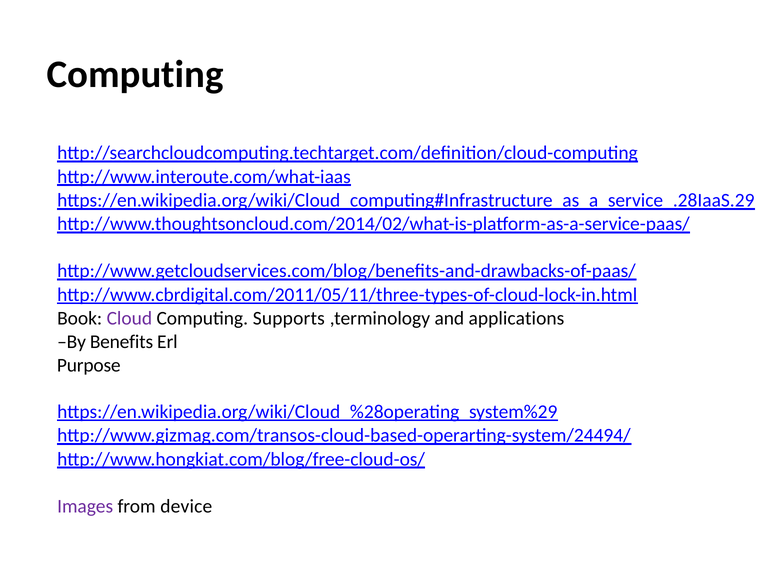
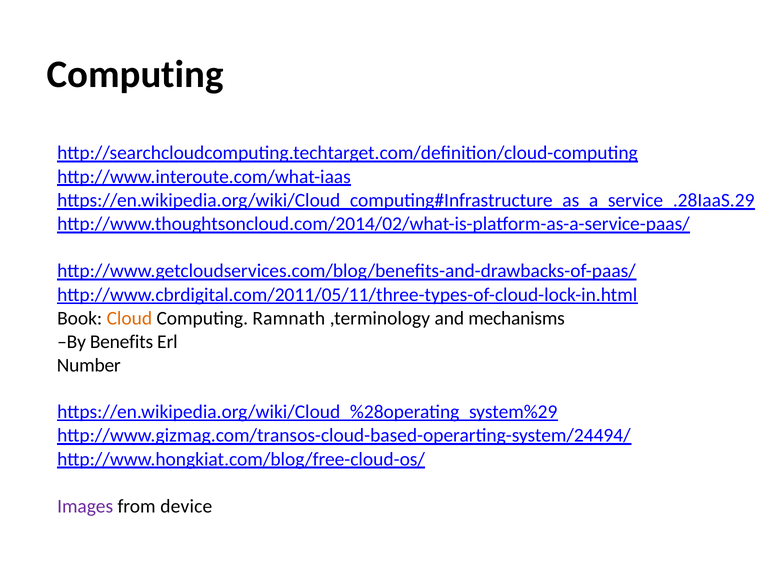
Cloud colour: purple -> orange
Supports: Supports -> Ramnath
applications: applications -> mechanisms
Purpose: Purpose -> Number
